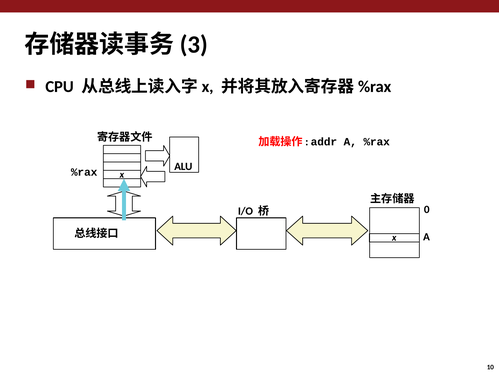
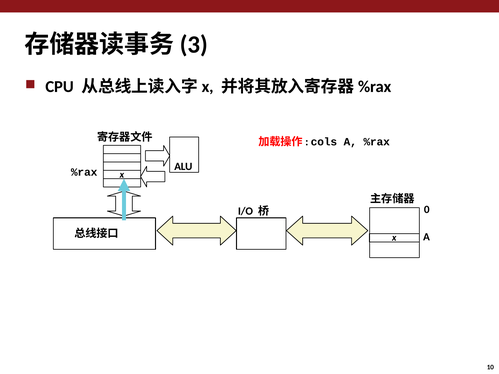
addr: addr -> cols
